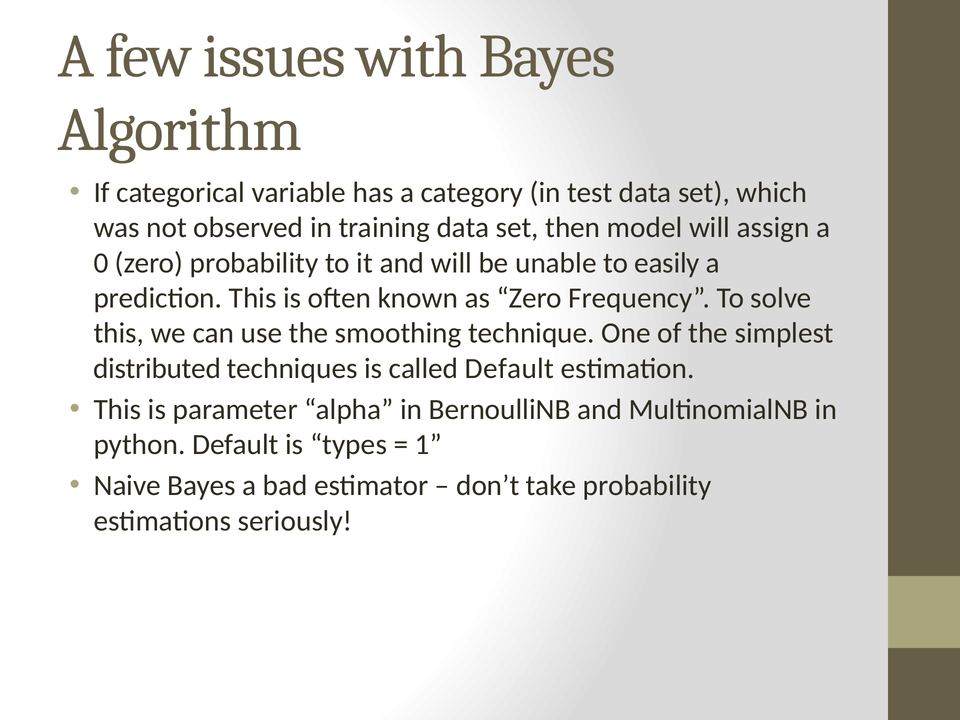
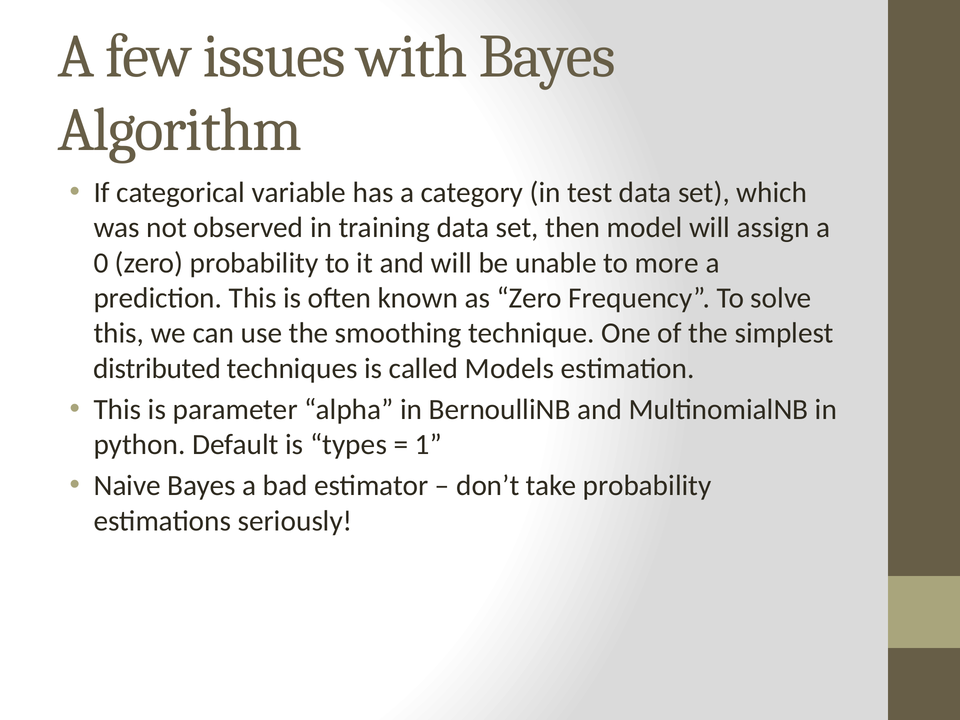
easily: easily -> more
called Default: Default -> Models
